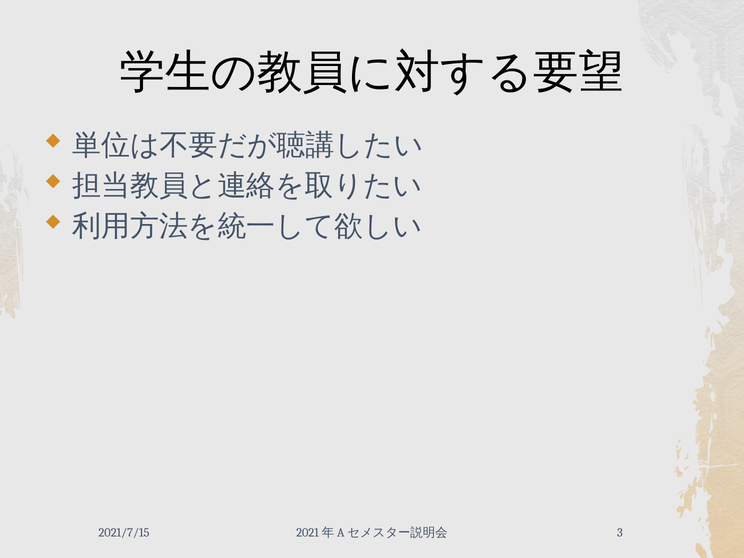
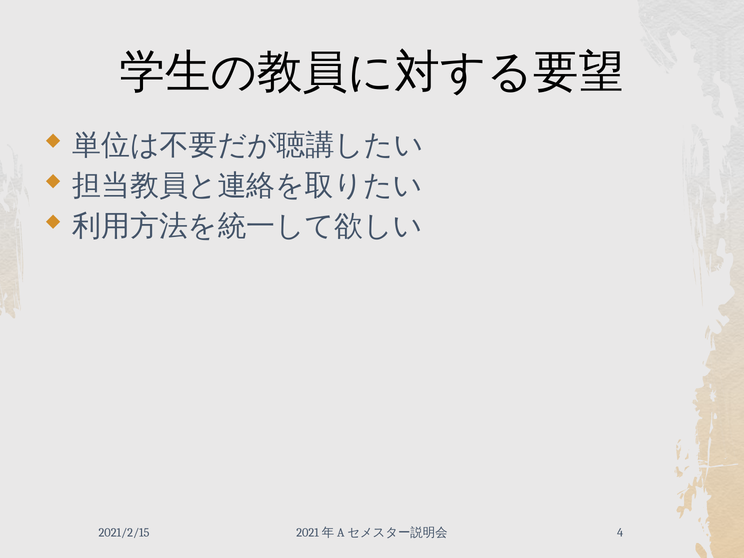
2021/7/15: 2021/7/15 -> 2021/2/15
3: 3 -> 4
